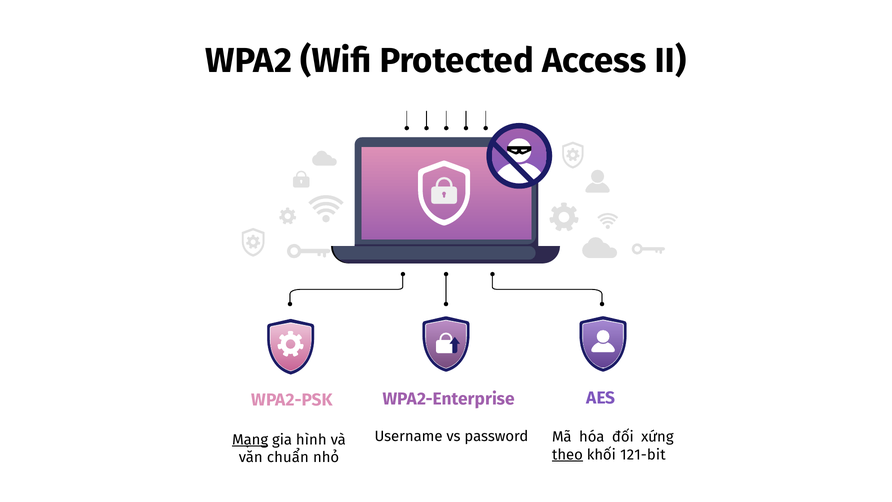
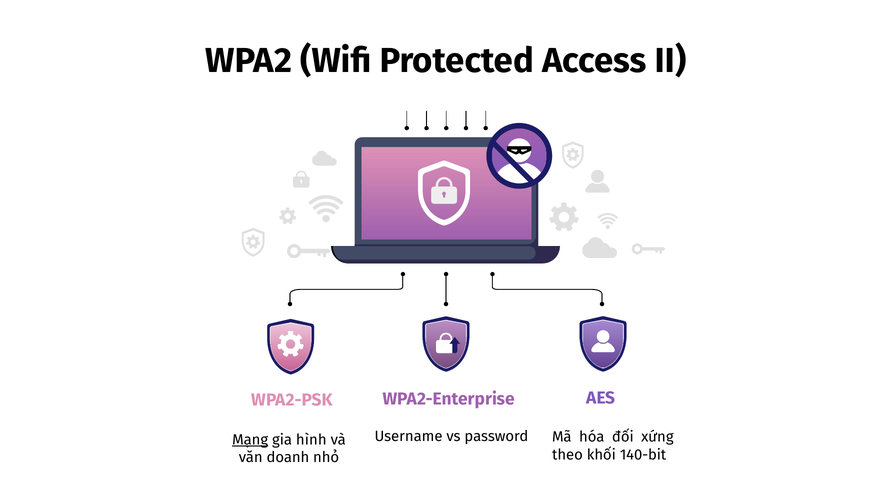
theo underline: present -> none
121-bit: 121-bit -> 140-bit
chuẩn: chuẩn -> doanh
